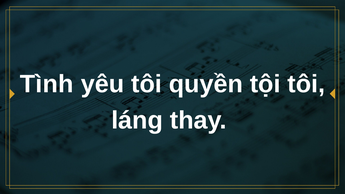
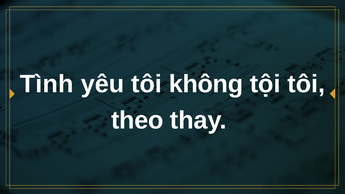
quyền: quyền -> không
láng: láng -> theo
